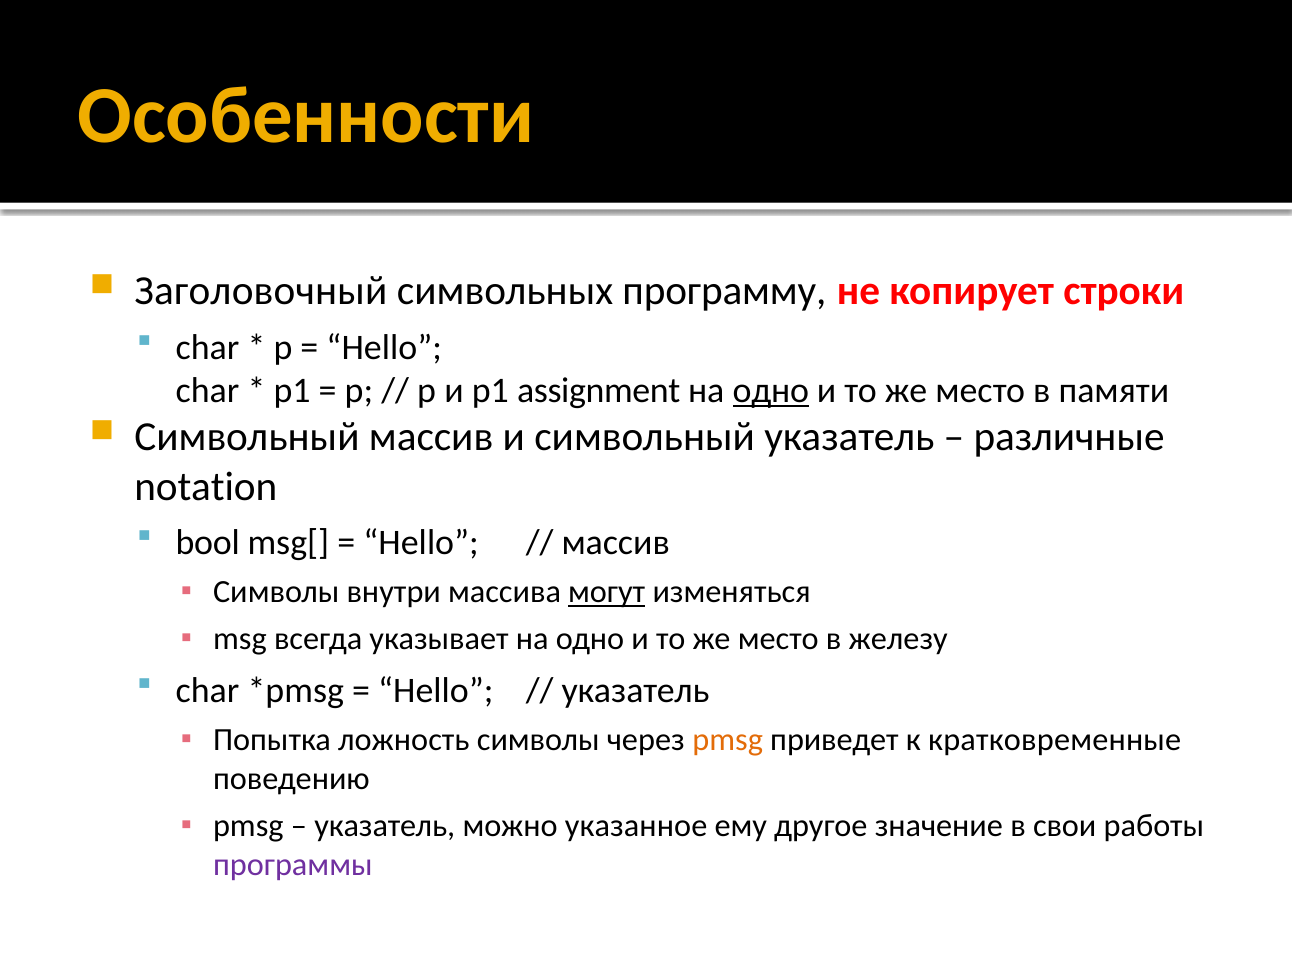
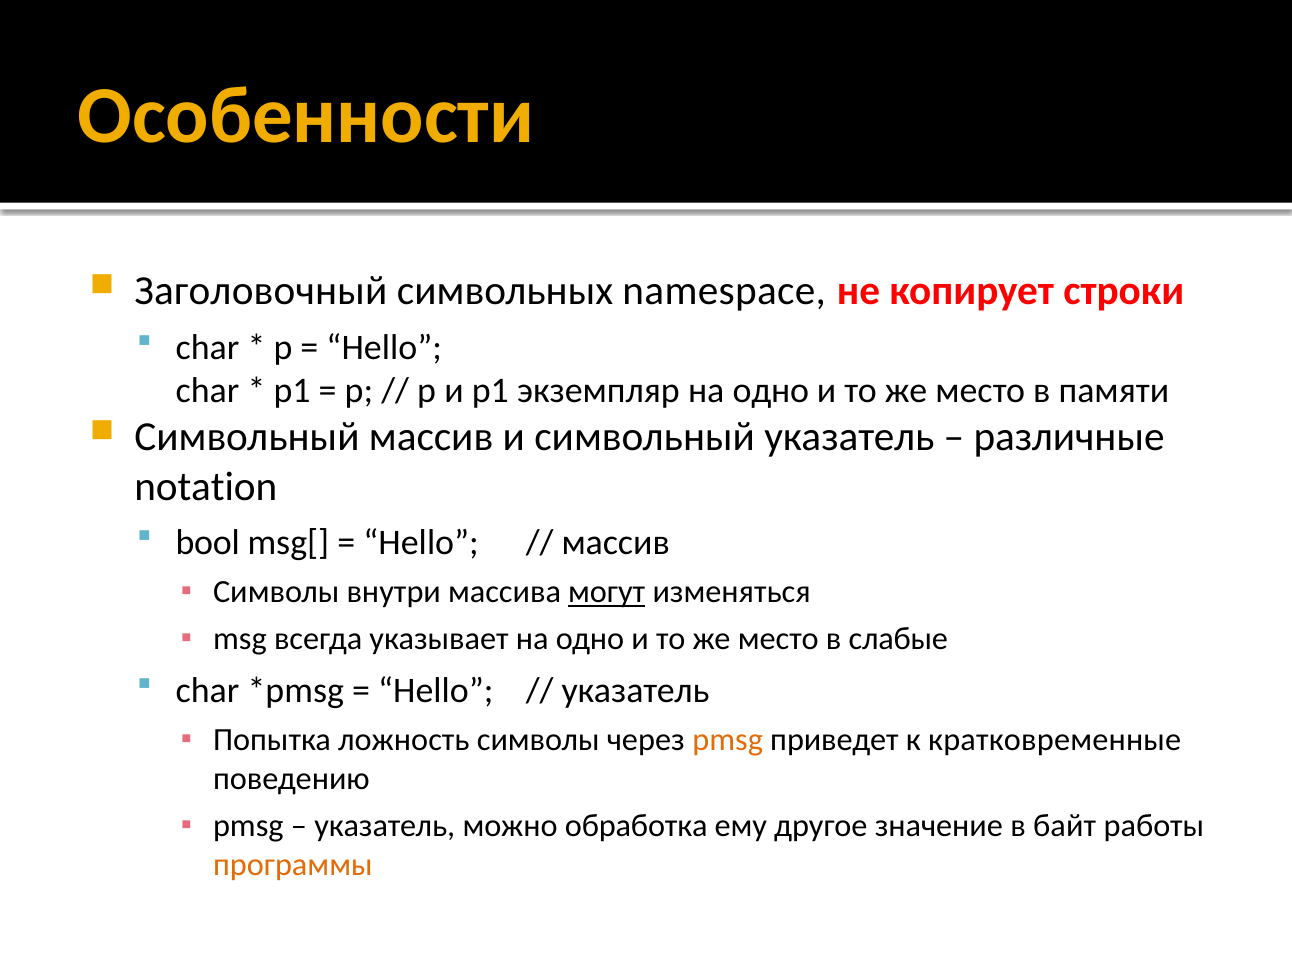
программу: программу -> namespace
assignment: assignment -> экземпляр
одно at (771, 390) underline: present -> none
железу: железу -> слабые
указанное: указанное -> обработка
свои: свои -> байт
программы colour: purple -> orange
